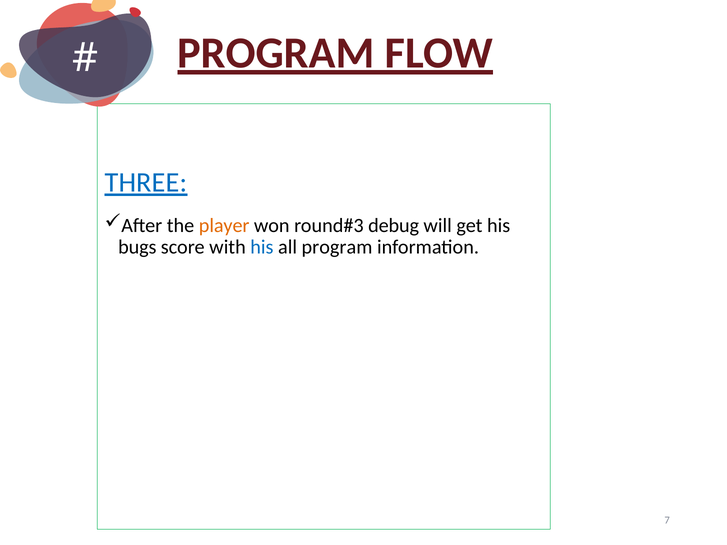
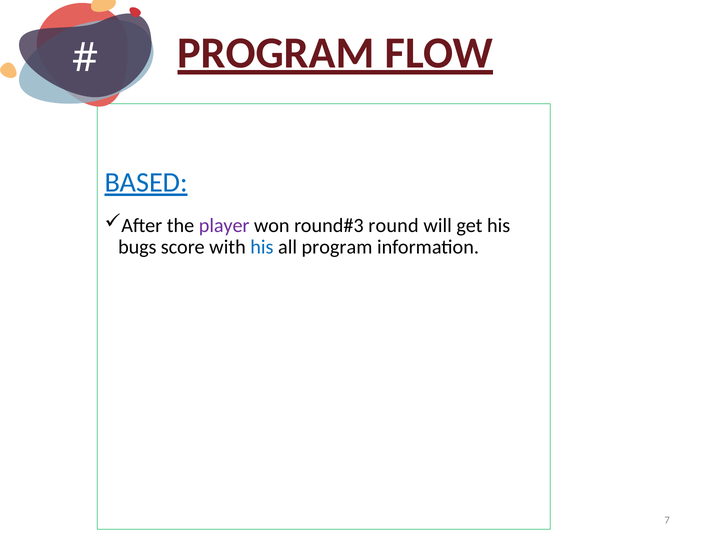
THREE: THREE -> BASED
player colour: orange -> purple
debug: debug -> round
